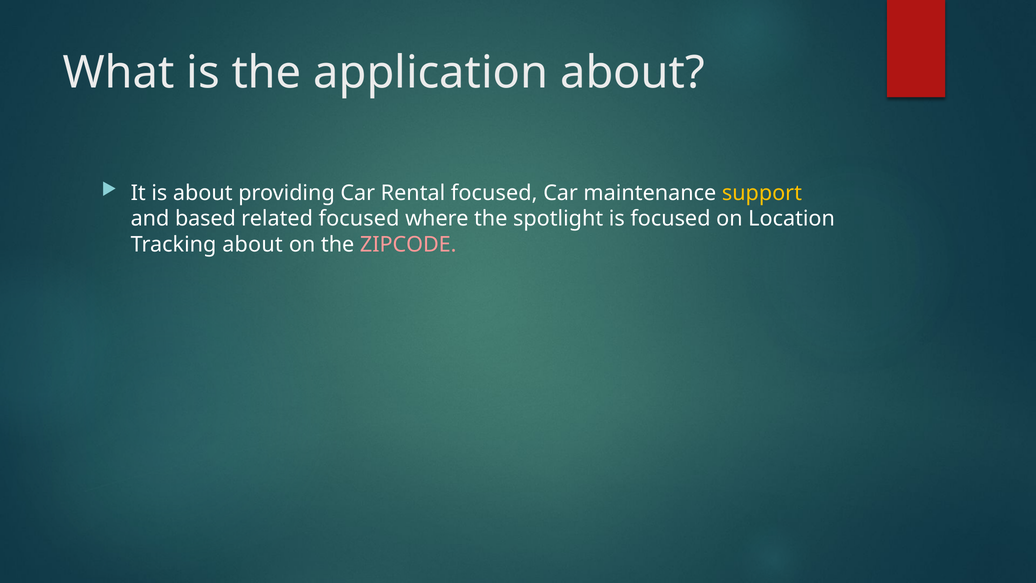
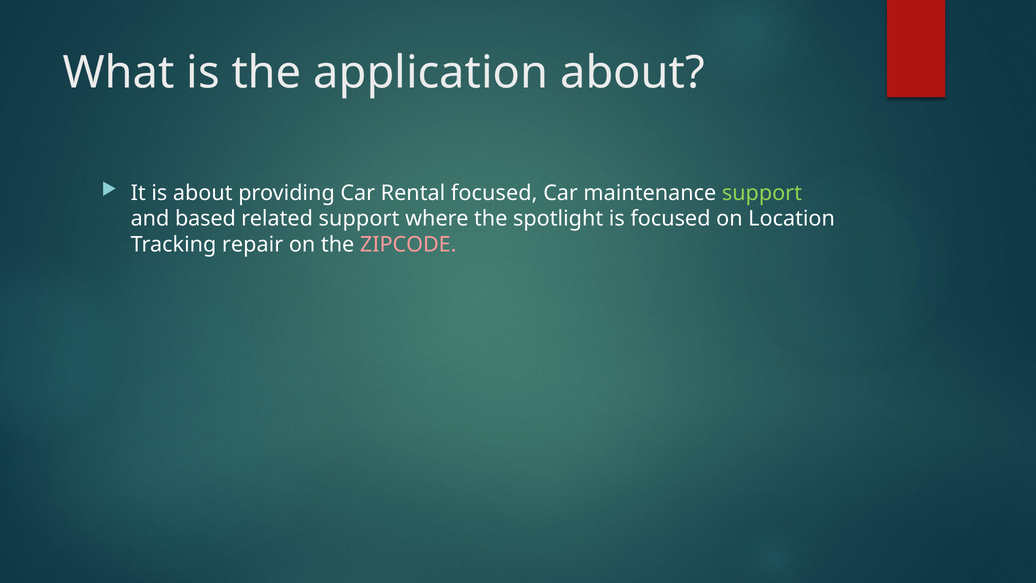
support at (762, 193) colour: yellow -> light green
related focused: focused -> support
Tracking about: about -> repair
